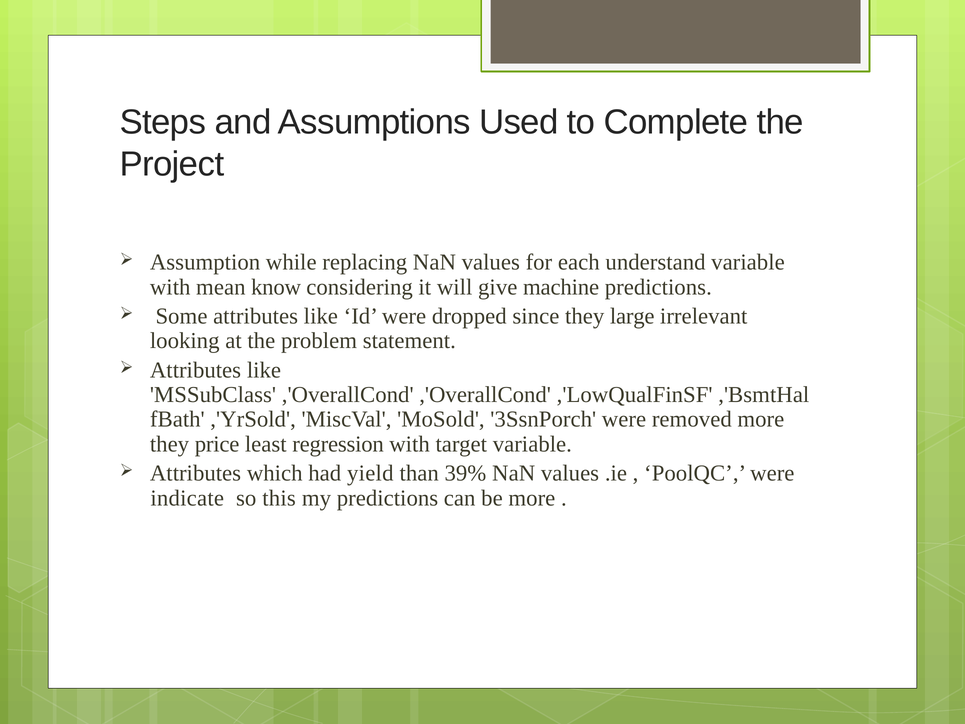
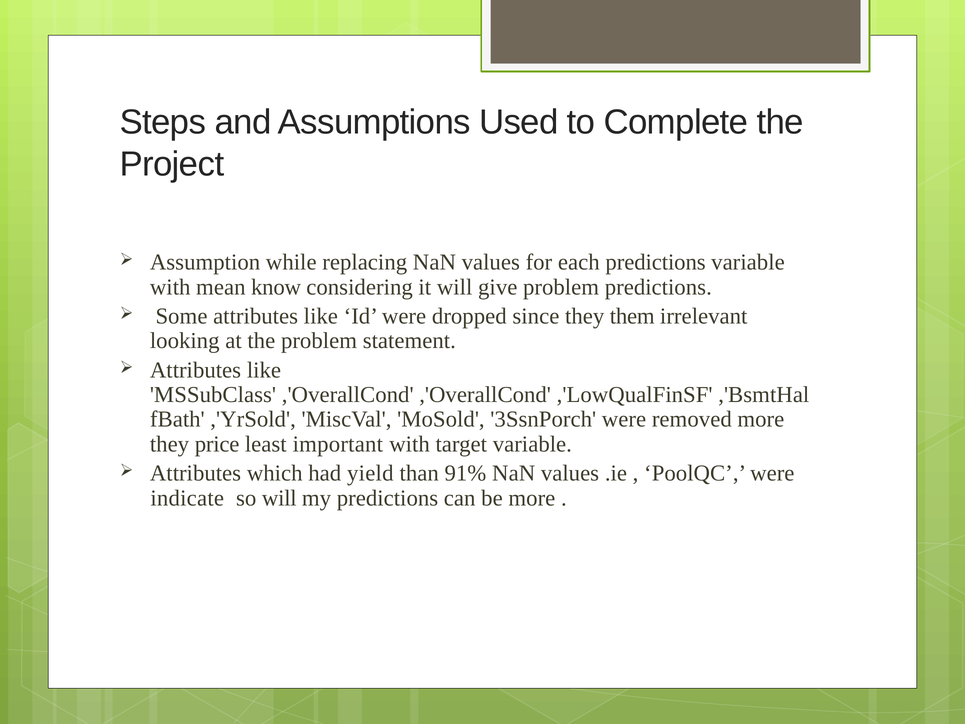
each understand: understand -> predictions
give machine: machine -> problem
large: large -> them
regression: regression -> important
39%: 39% -> 91%
so this: this -> will
